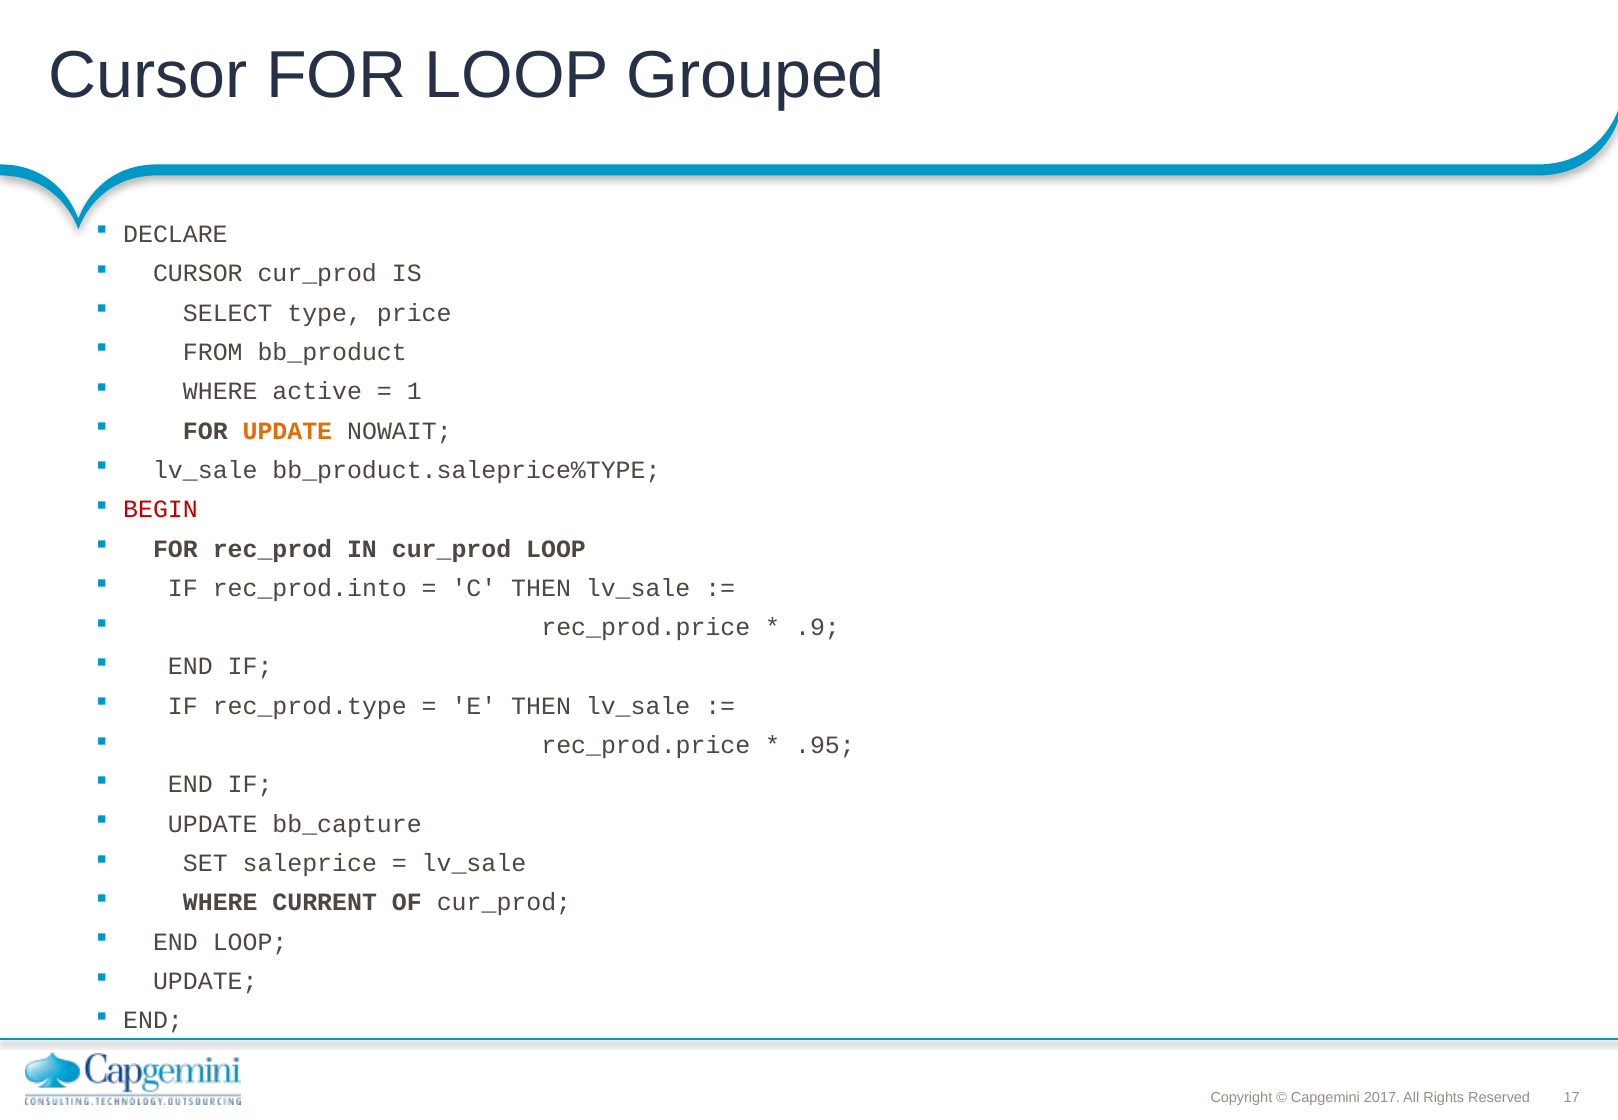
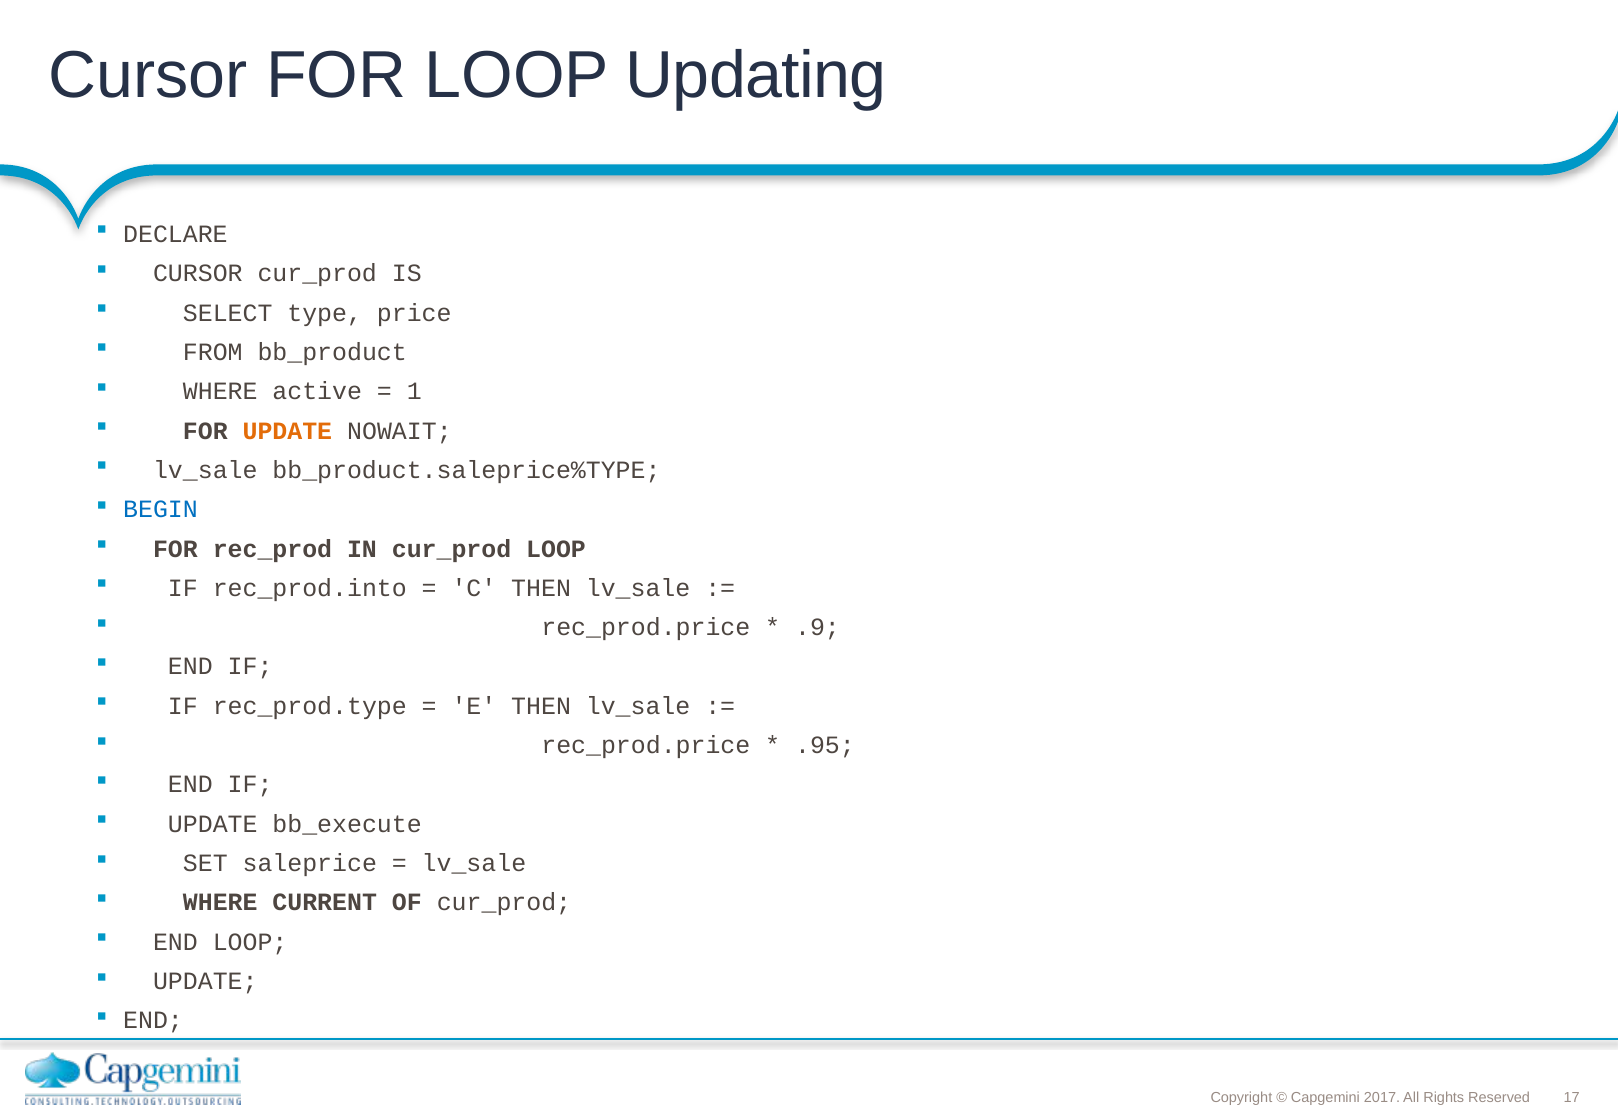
Grouped: Grouped -> Updating
BEGIN colour: red -> blue
bb_capture: bb_capture -> bb_execute
